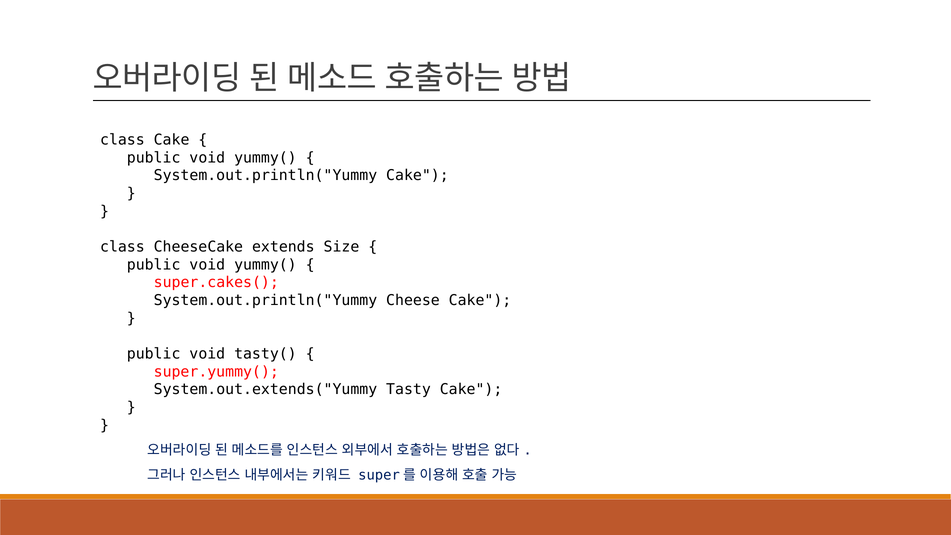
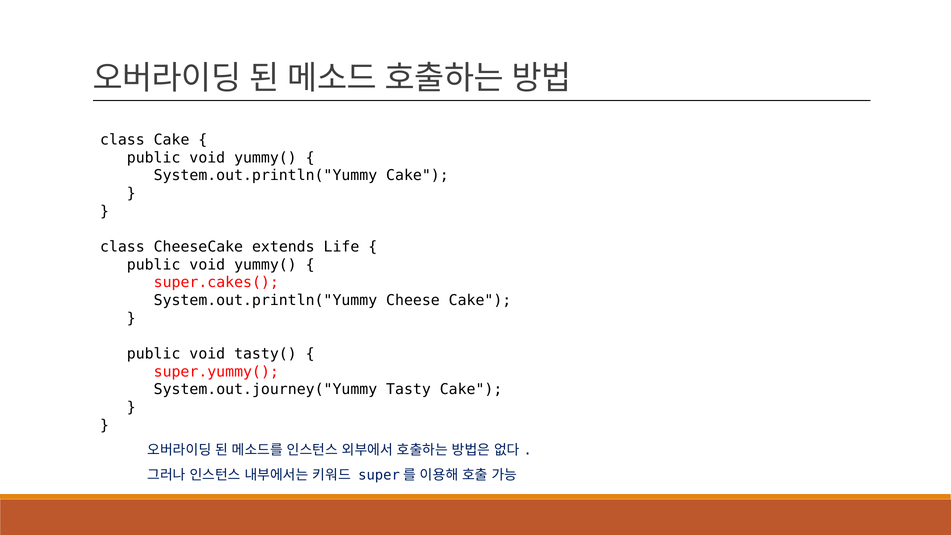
Size: Size -> Life
System.out.extends("Yummy: System.out.extends("Yummy -> System.out.journey("Yummy
